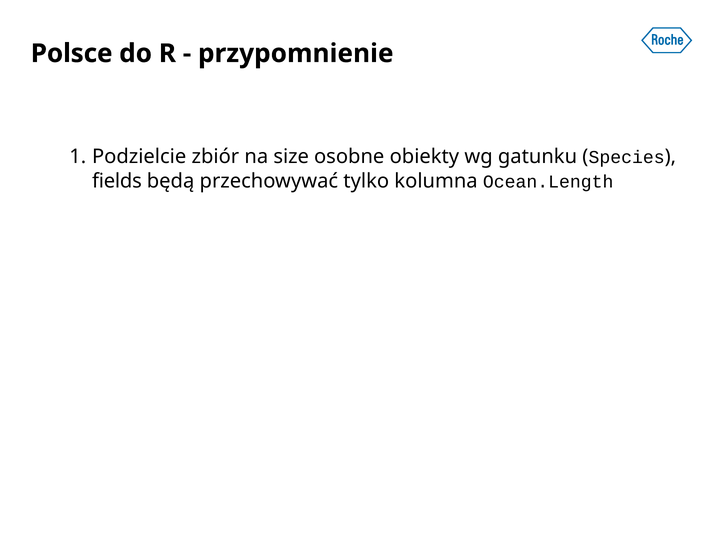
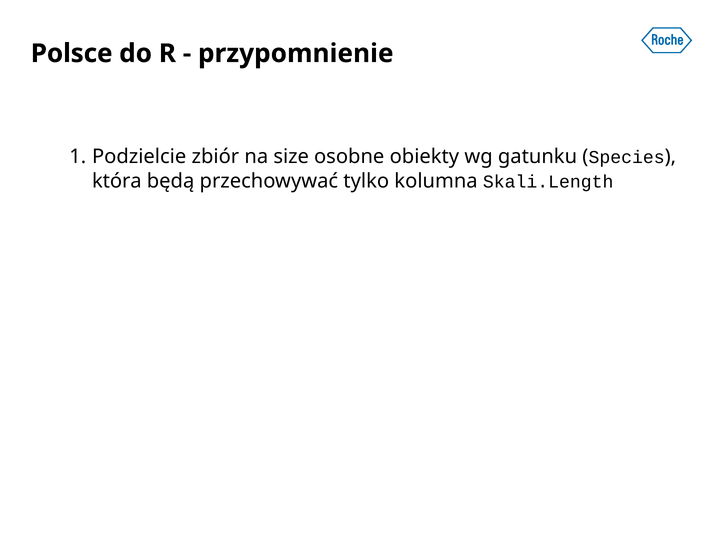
fields: fields -> która
Ocean.Length: Ocean.Length -> Skali.Length
